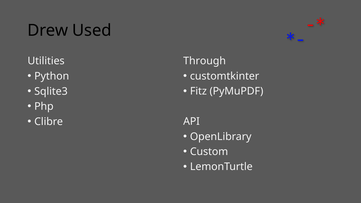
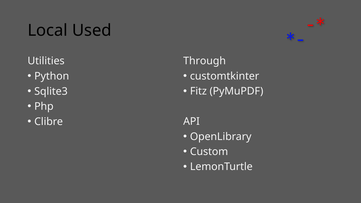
Drew: Drew -> Local
